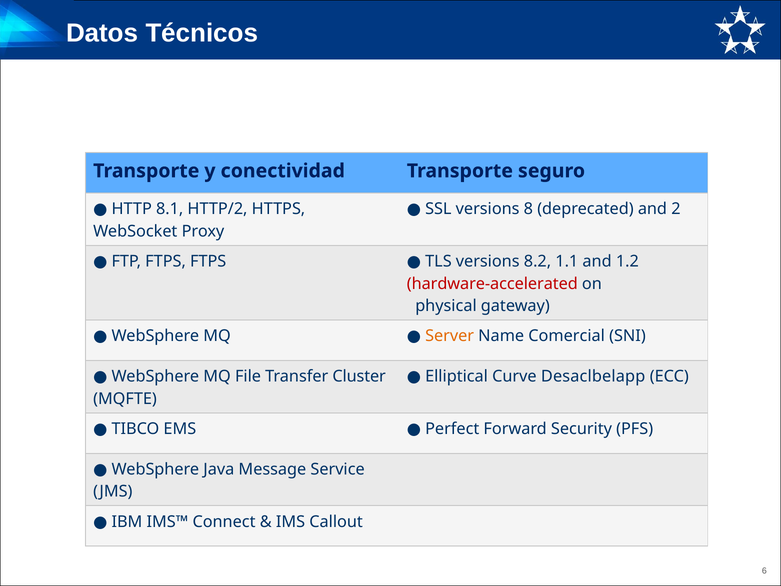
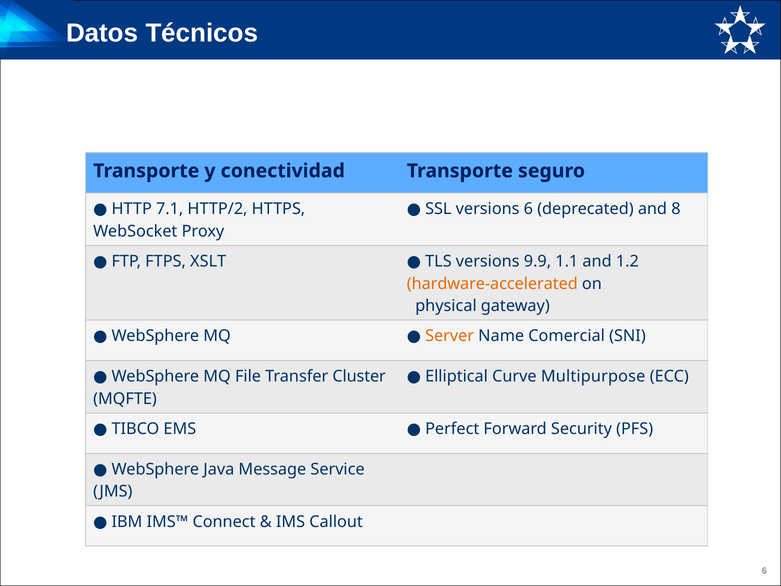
8.1: 8.1 -> 7.1
versions 8: 8 -> 6
2: 2 -> 8
FTPS FTPS: FTPS -> XSLT
8.2: 8.2 -> 9.9
hardware-accelerated colour: red -> orange
Desaclbelapp: Desaclbelapp -> Multipurpose
